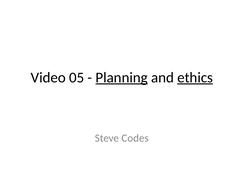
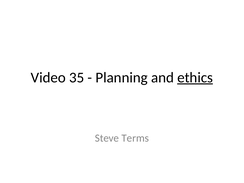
05: 05 -> 35
Planning underline: present -> none
Codes: Codes -> Terms
